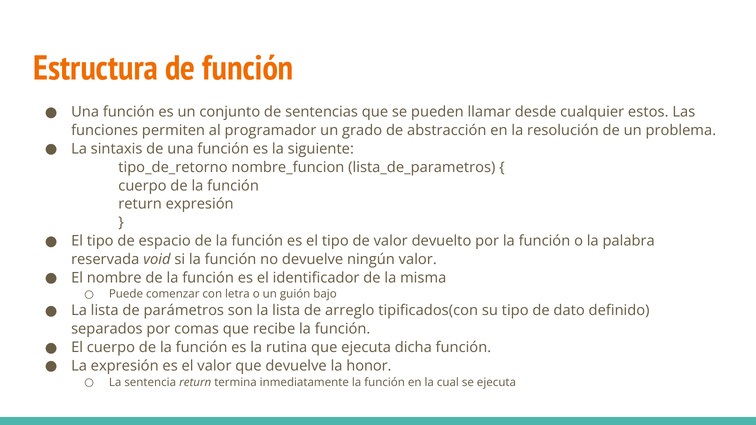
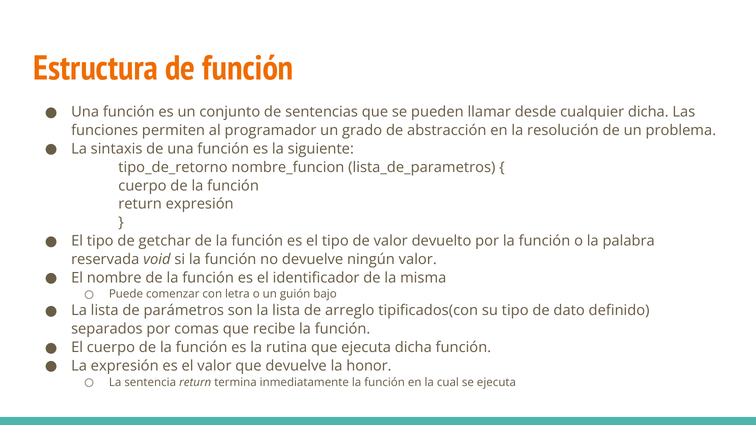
cualquier estos: estos -> dicha
espacio: espacio -> getchar
